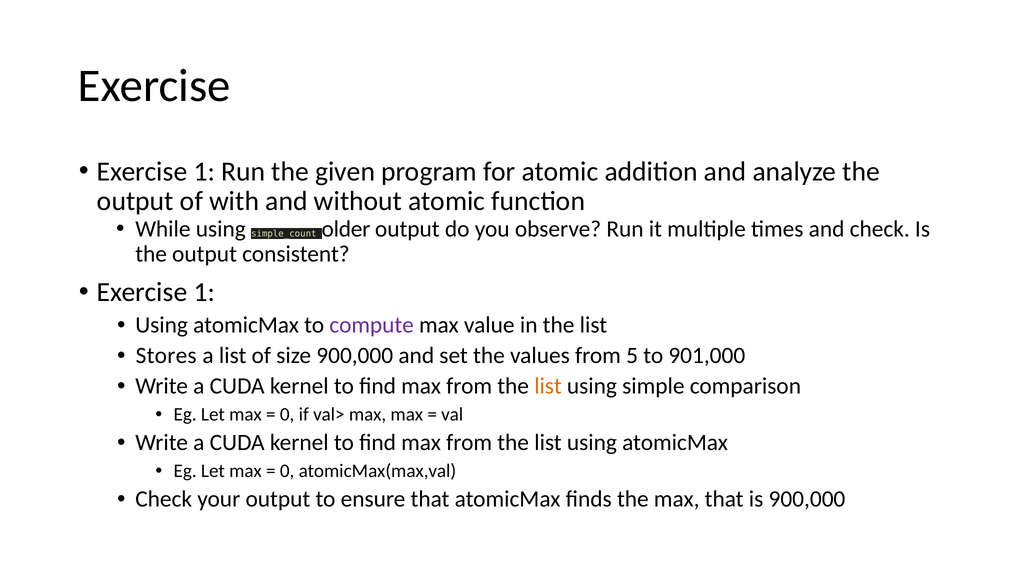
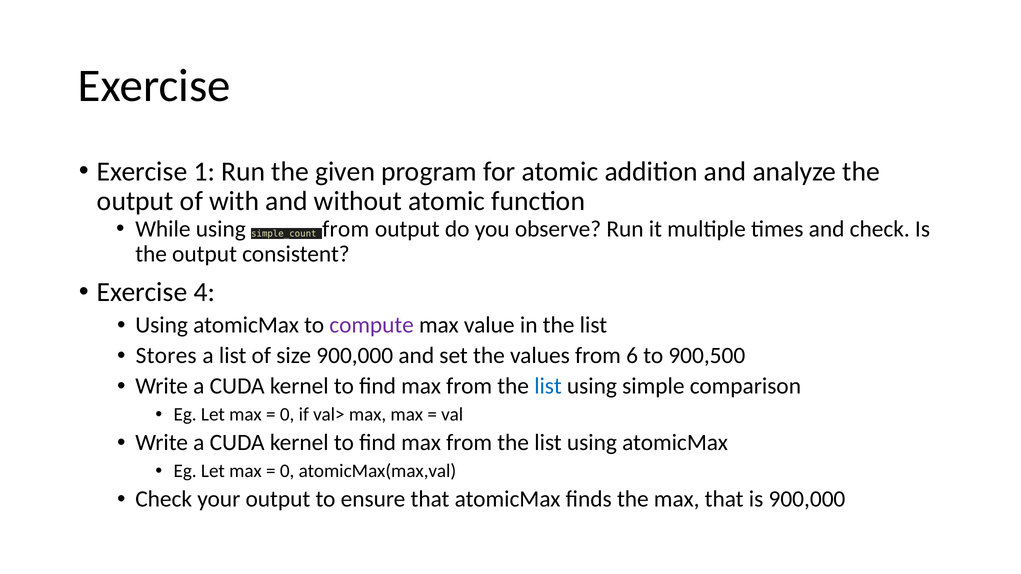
simple_count older: older -> from
1 at (204, 293): 1 -> 4
5: 5 -> 6
901,000: 901,000 -> 900,500
list at (548, 386) colour: orange -> blue
